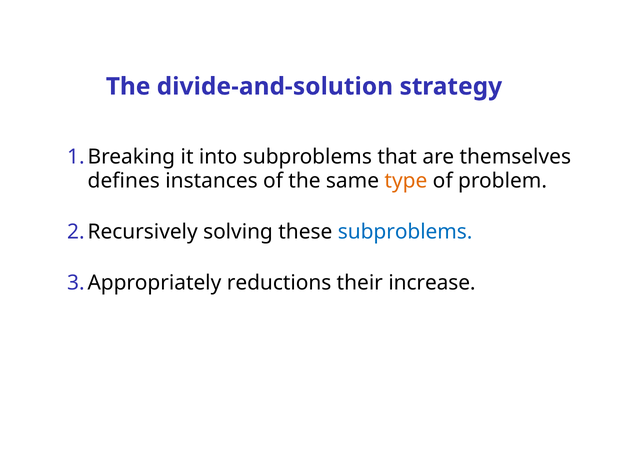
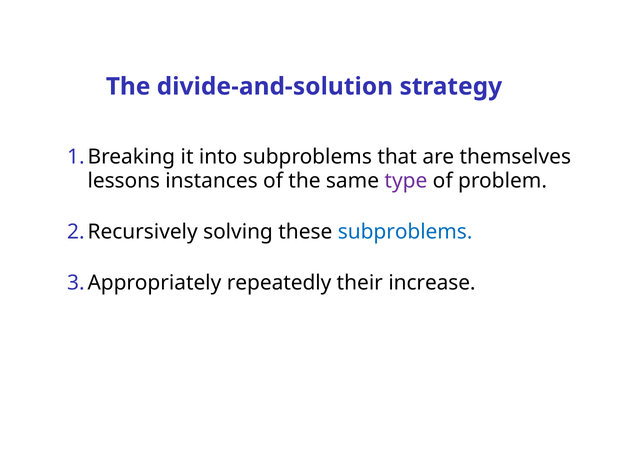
defines: defines -> lessons
type colour: orange -> purple
reductions: reductions -> repeatedly
